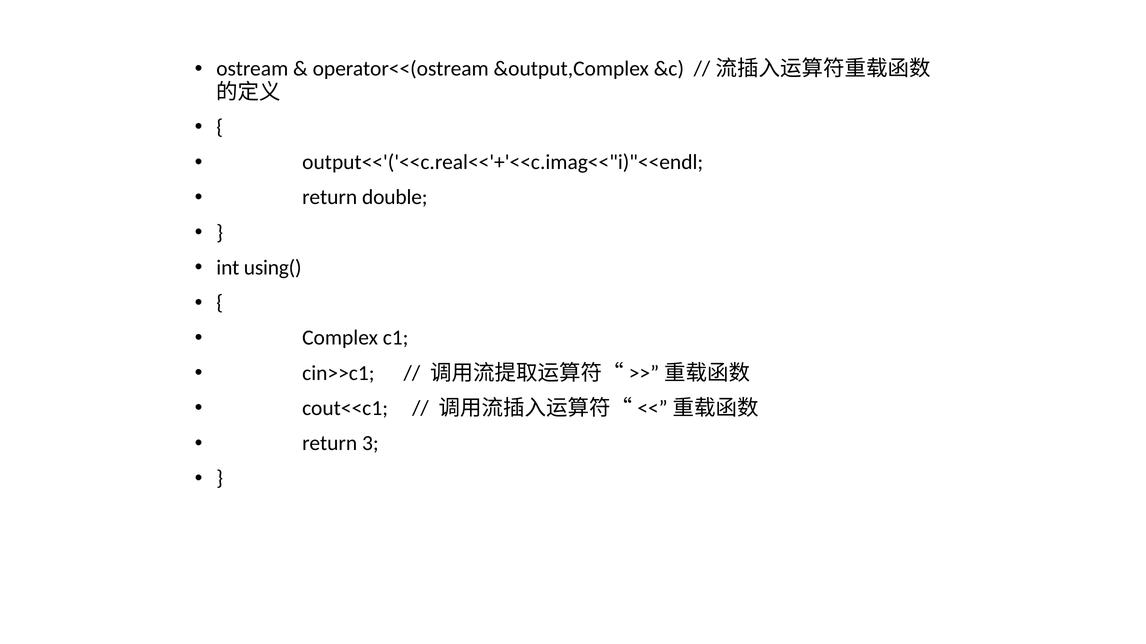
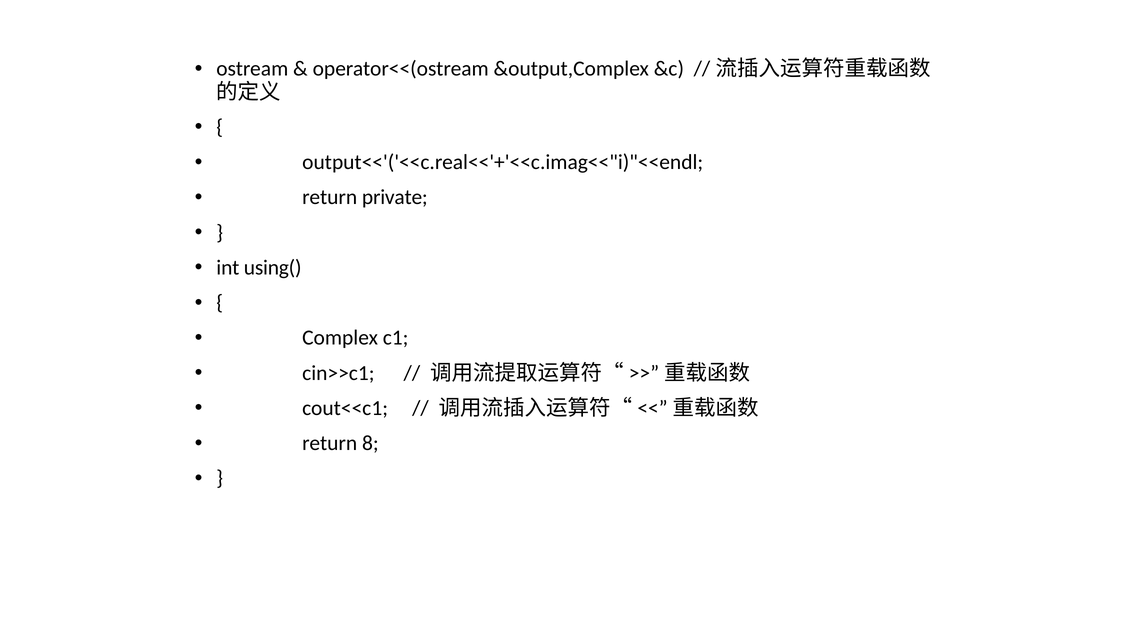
double: double -> private
3: 3 -> 8
